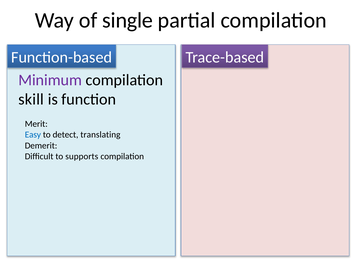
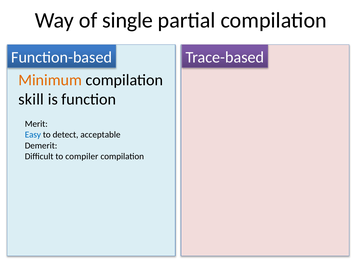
Minimum colour: purple -> orange
translating: translating -> acceptable
supports: supports -> compiler
